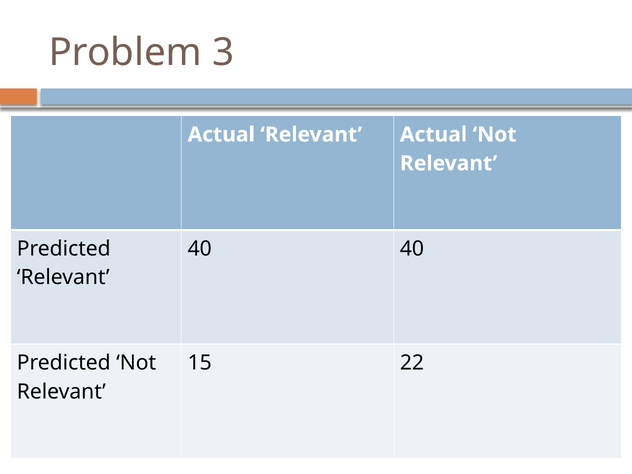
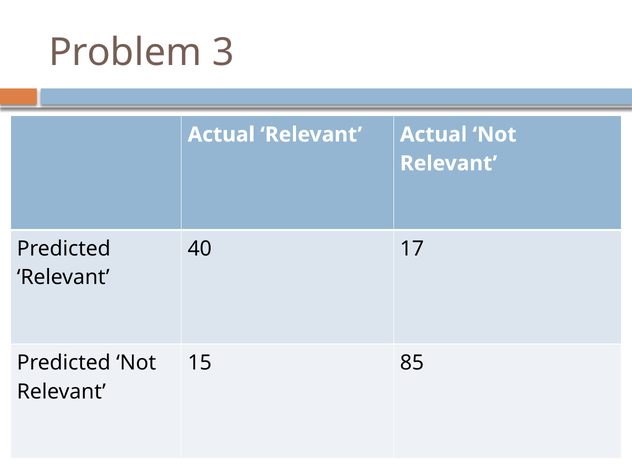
40 40: 40 -> 17
22: 22 -> 85
